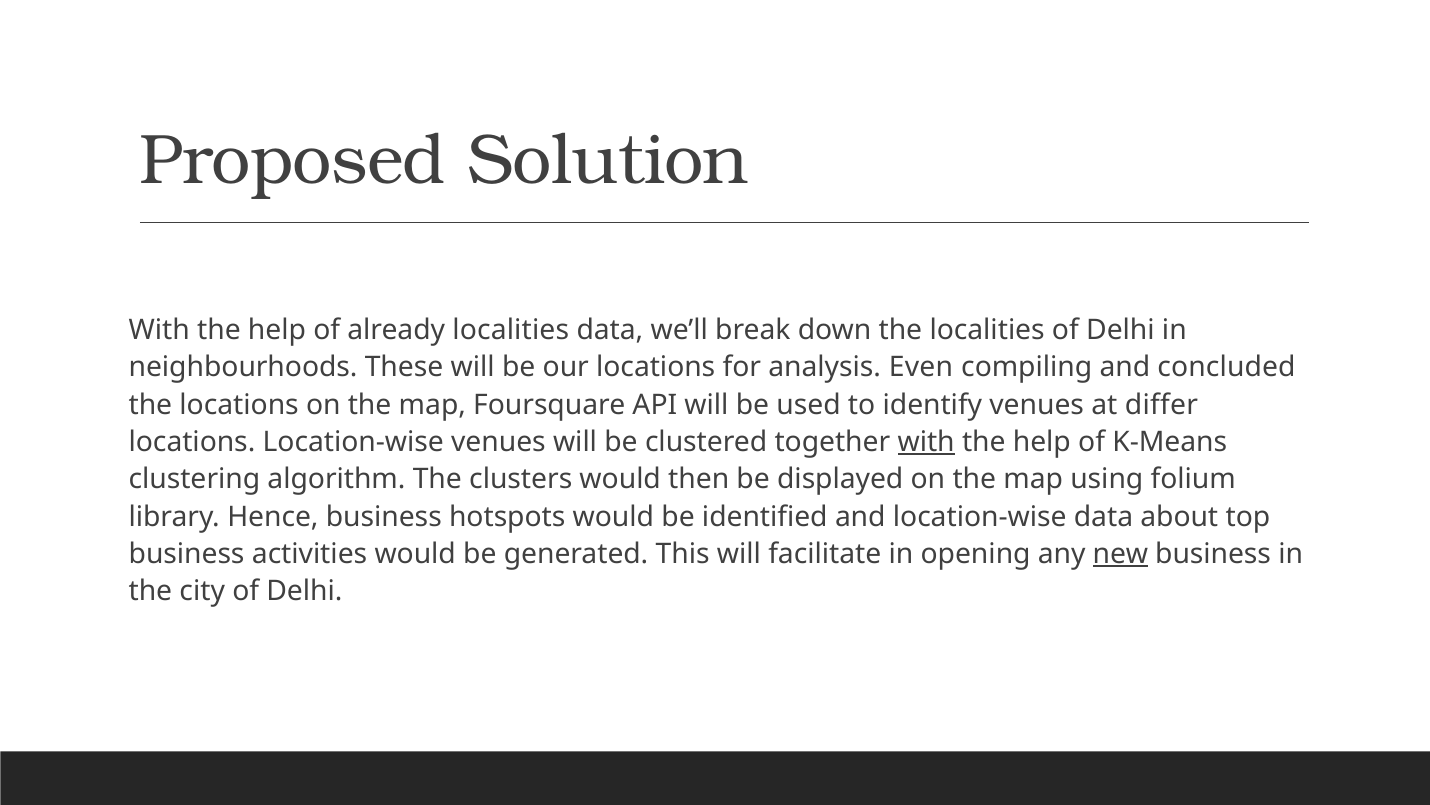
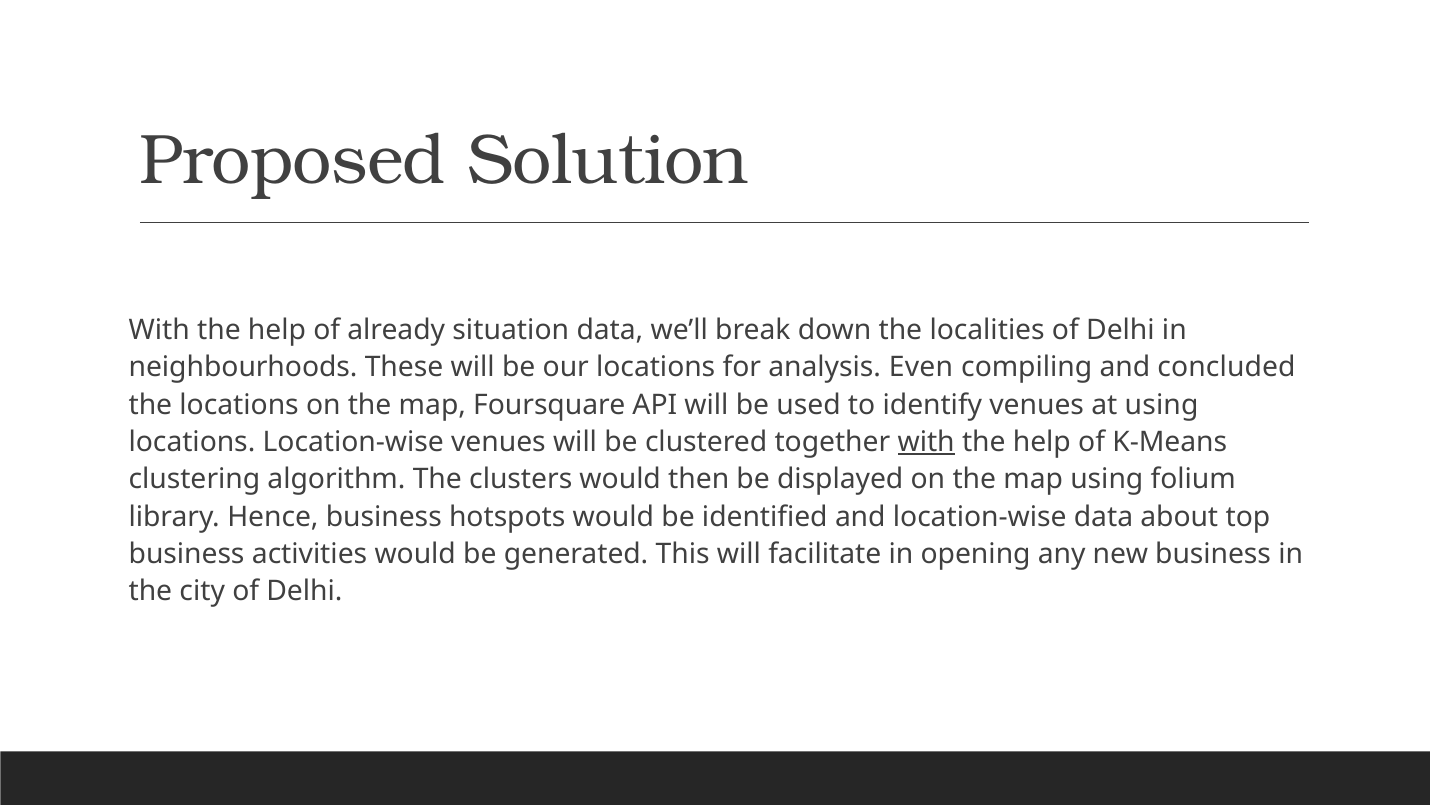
already localities: localities -> situation
at differ: differ -> using
new underline: present -> none
